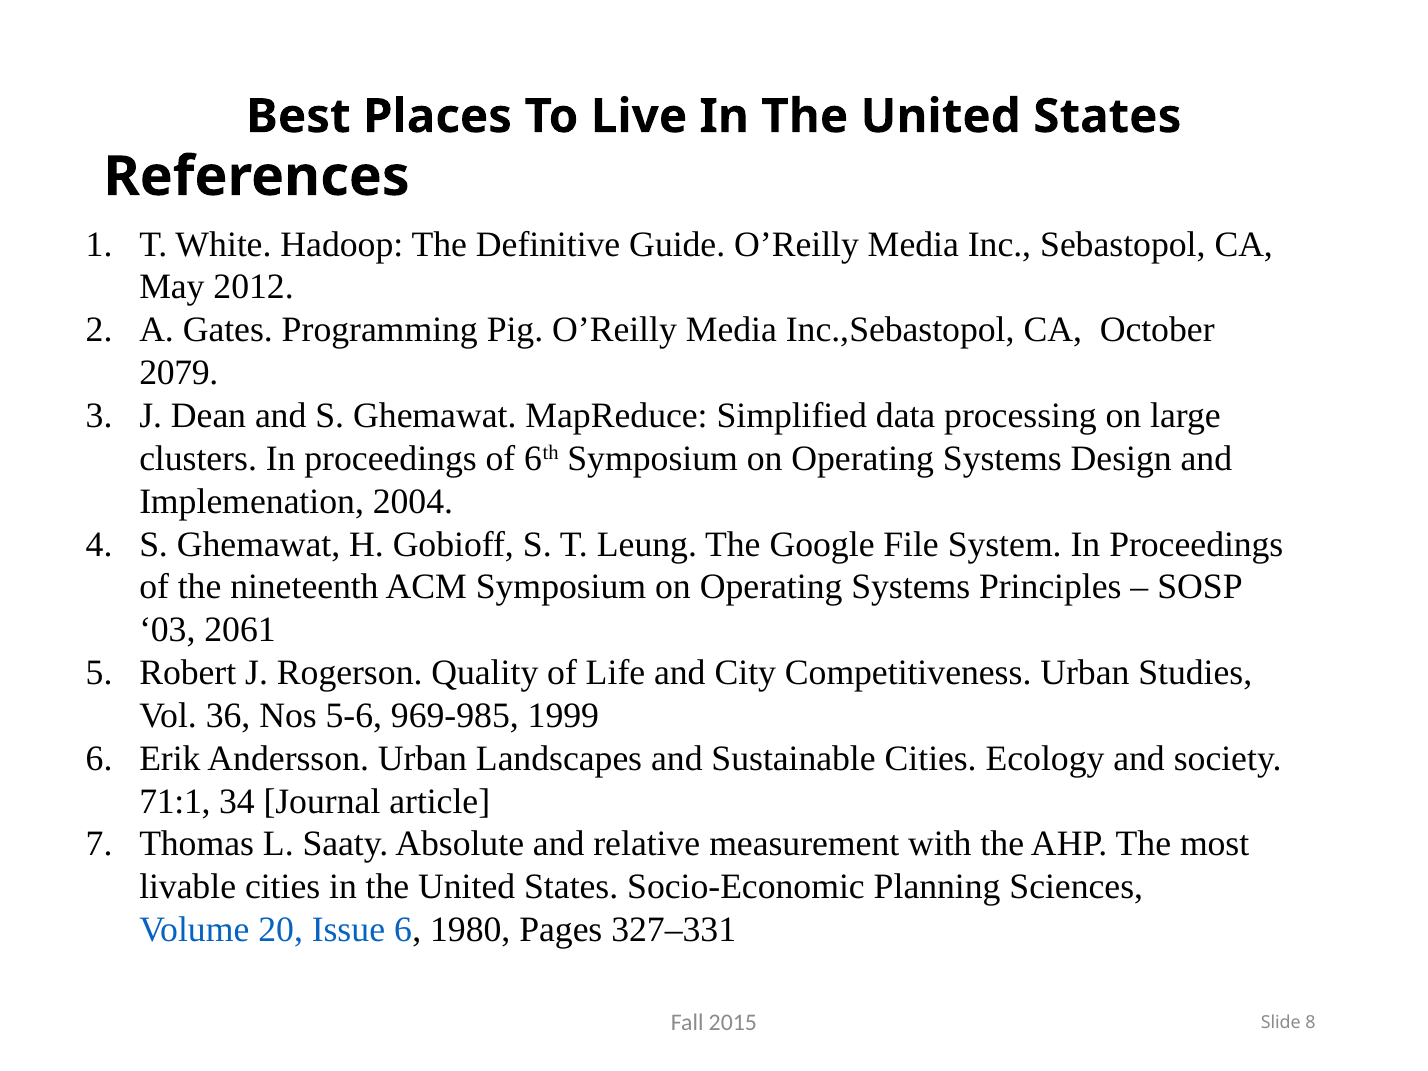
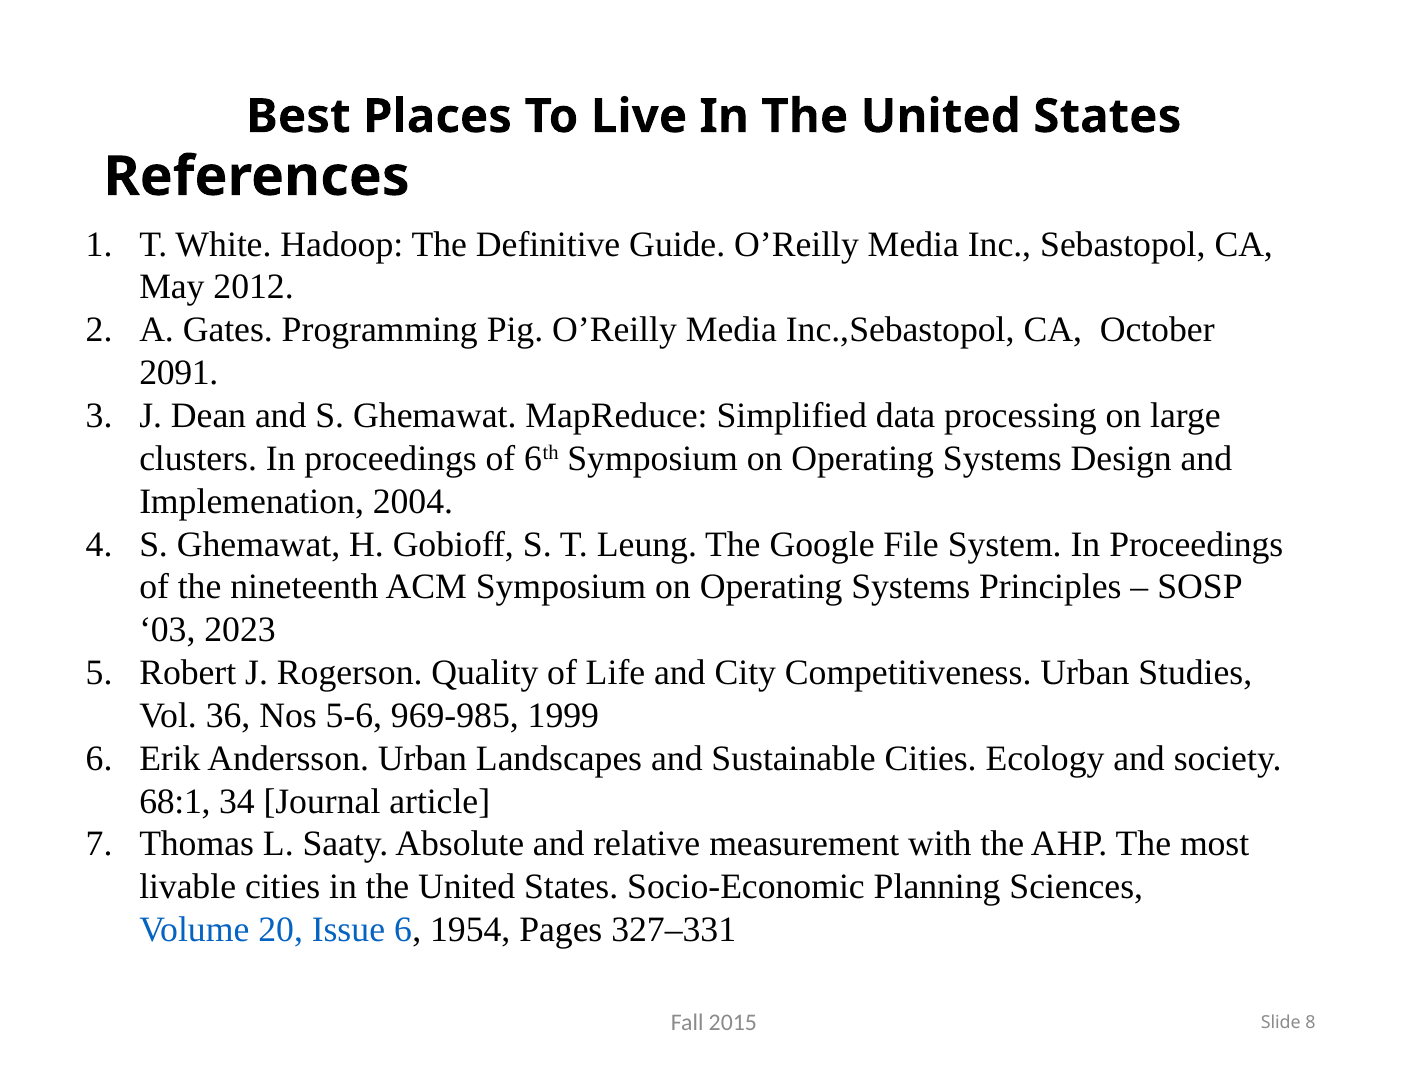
2079: 2079 -> 2091
2061: 2061 -> 2023
71:1: 71:1 -> 68:1
1980: 1980 -> 1954
